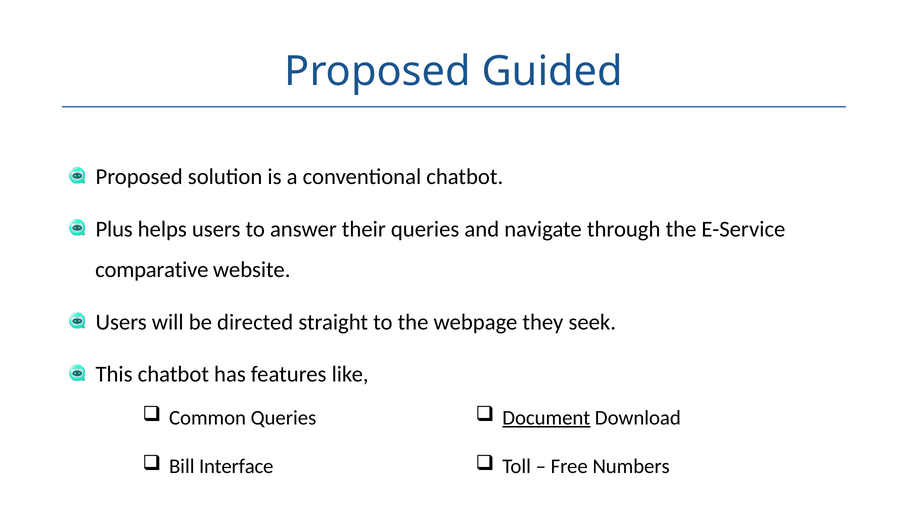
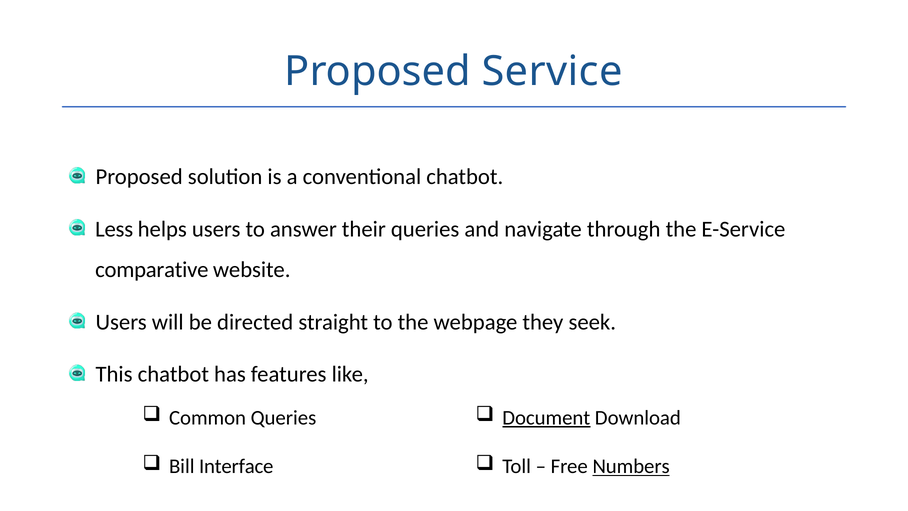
Guided: Guided -> Service
Plus: Plus -> Less
Numbers underline: none -> present
